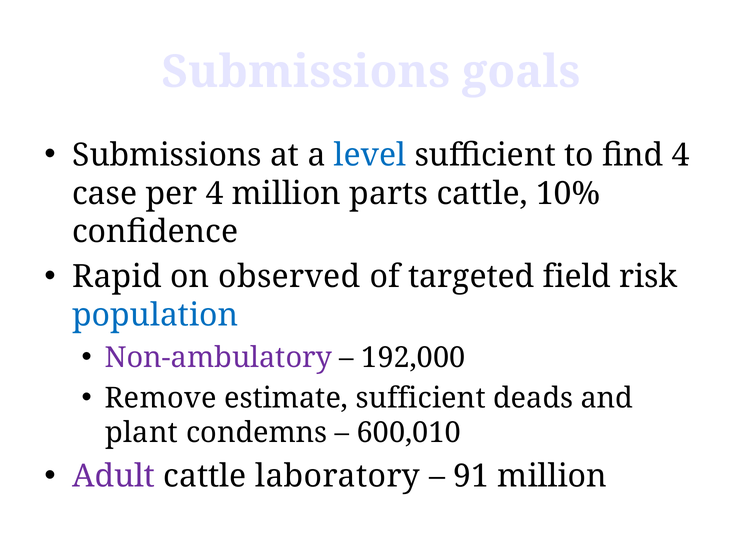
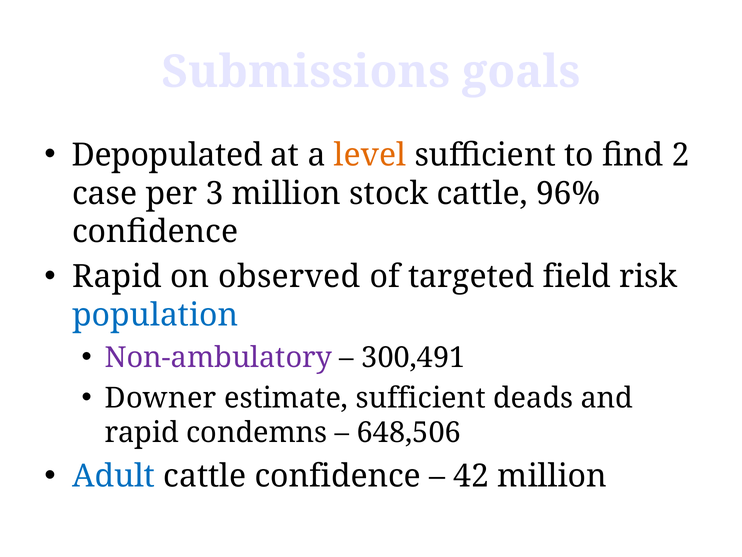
Submissions at (167, 155): Submissions -> Depopulated
level colour: blue -> orange
find 4: 4 -> 2
per 4: 4 -> 3
parts: parts -> stock
10%: 10% -> 96%
192,000: 192,000 -> 300,491
Remove: Remove -> Downer
plant at (142, 433): plant -> rapid
600,010: 600,010 -> 648,506
Adult colour: purple -> blue
cattle laboratory: laboratory -> confidence
91: 91 -> 42
